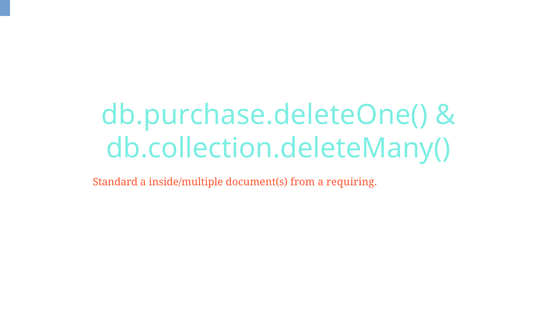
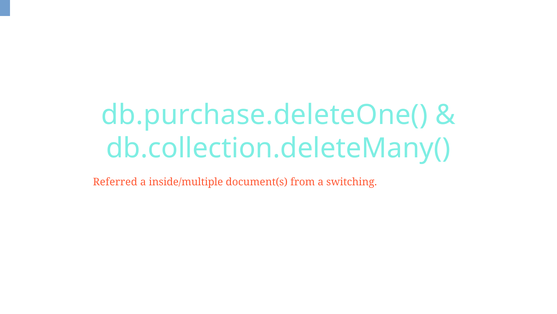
Standard: Standard -> Referred
requiring: requiring -> switching
